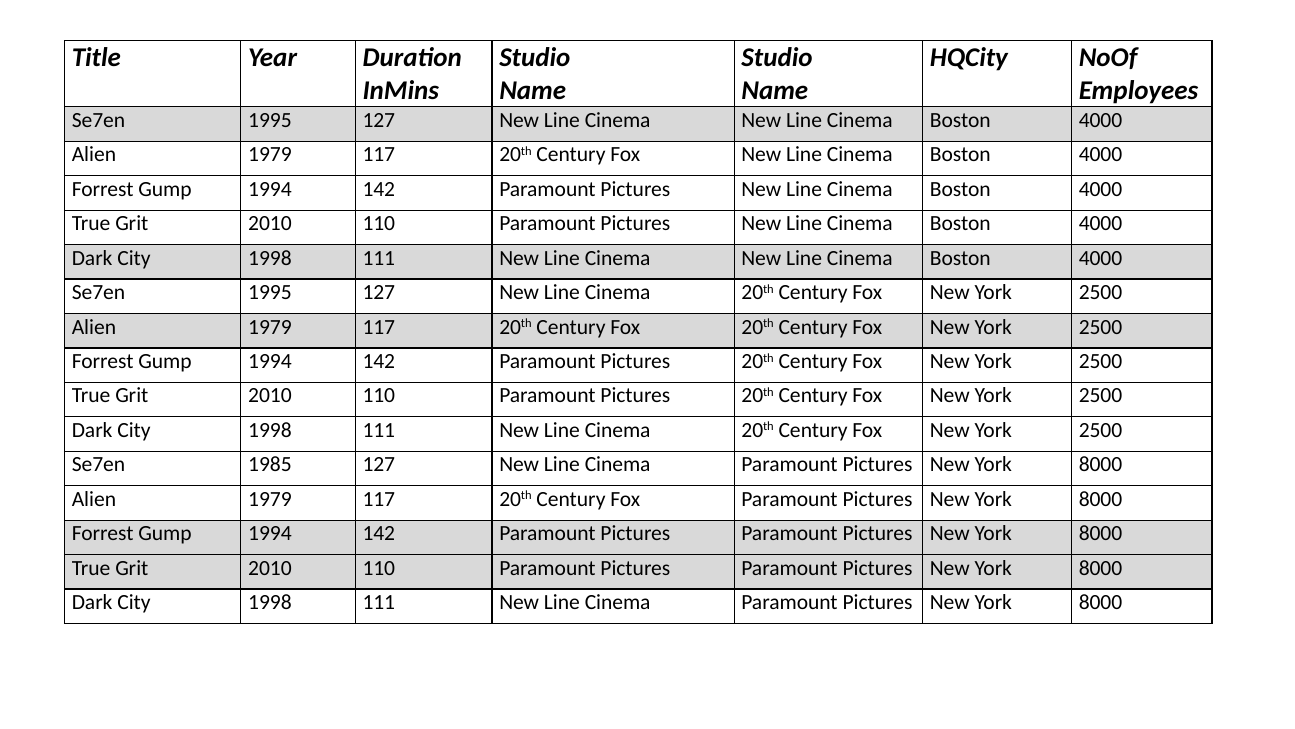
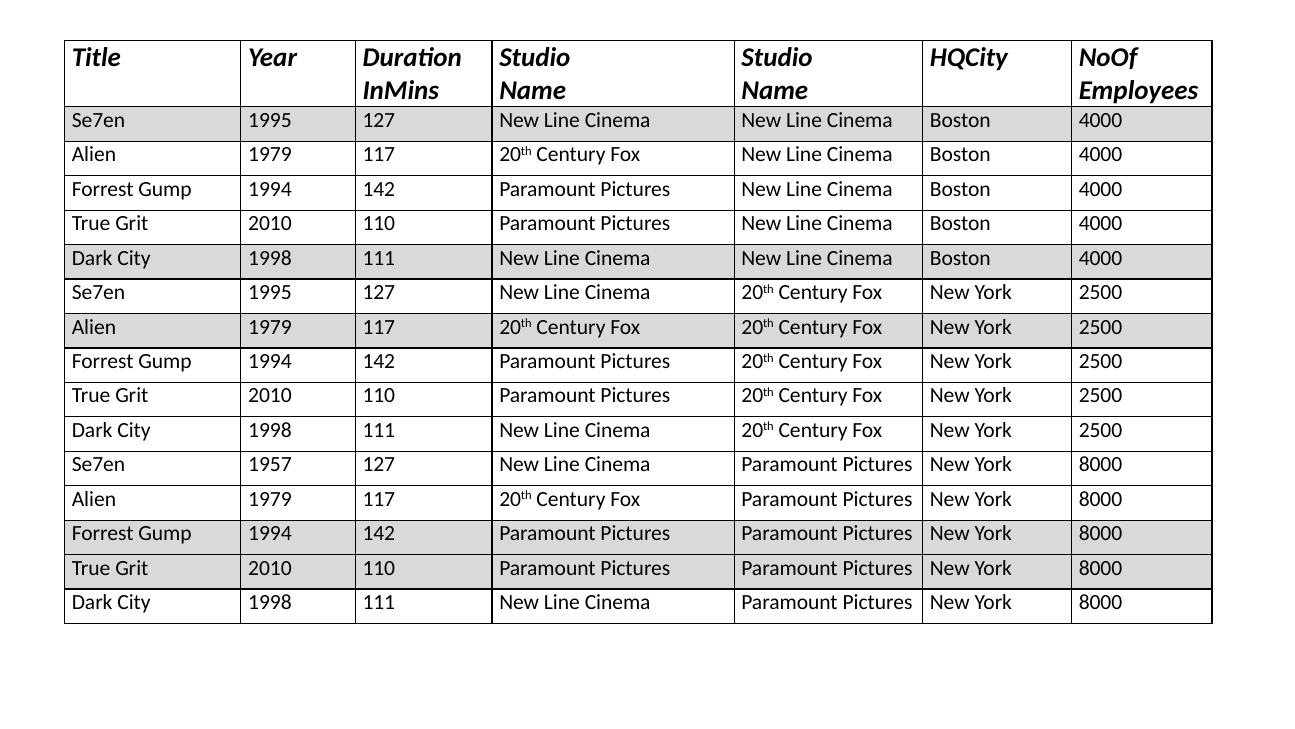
1985: 1985 -> 1957
